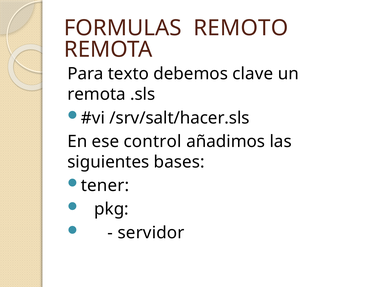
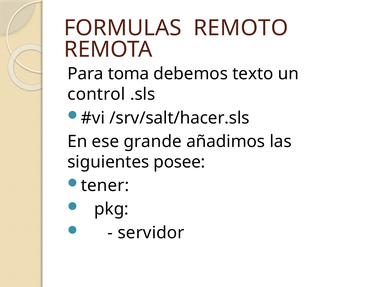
texto: texto -> toma
clave: clave -> texto
remota at (97, 94): remota -> control
control: control -> grande
bases: bases -> posee
